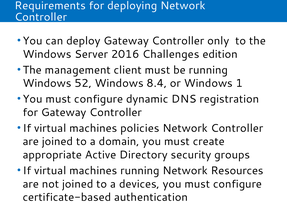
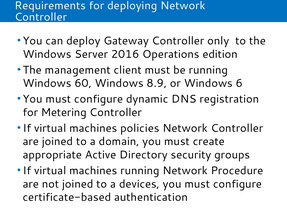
Challenges: Challenges -> Operations
52: 52 -> 60
8.4: 8.4 -> 8.9
1: 1 -> 6
for Gateway: Gateway -> Metering
Resources: Resources -> Procedure
